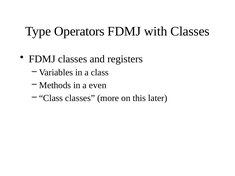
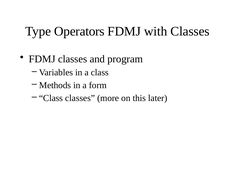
registers: registers -> program
even: even -> form
